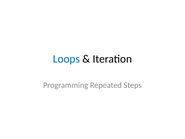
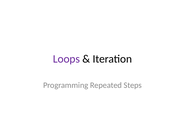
Loops colour: blue -> purple
